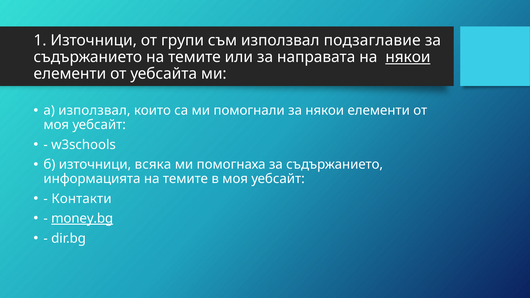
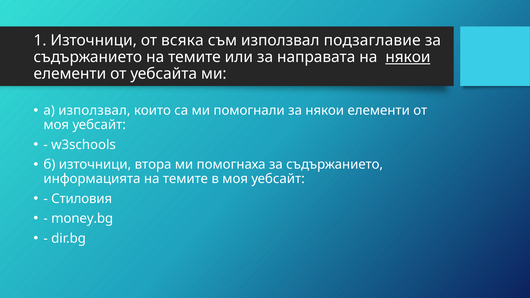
групи: групи -> всяка
всяка: всяка -> втора
Контакти: Контакти -> Стиловия
money.bg underline: present -> none
